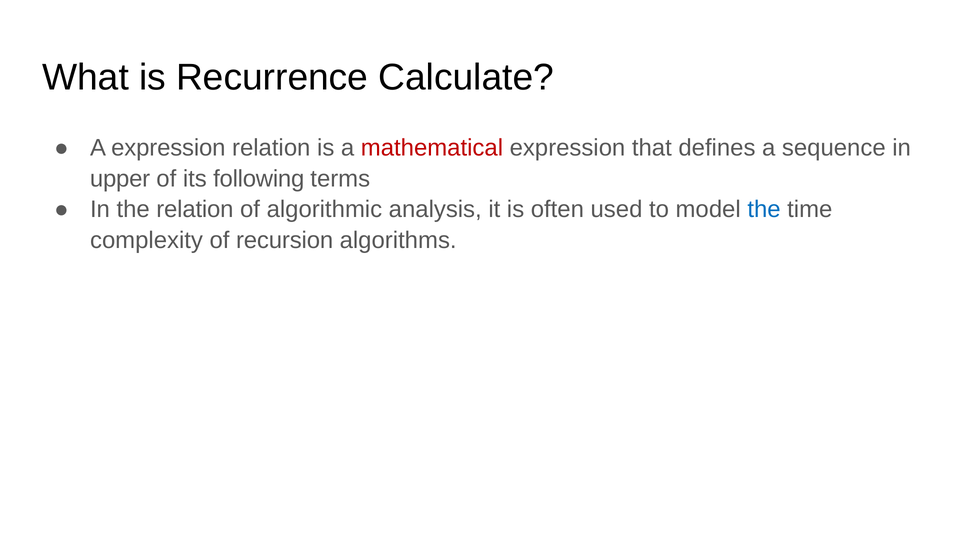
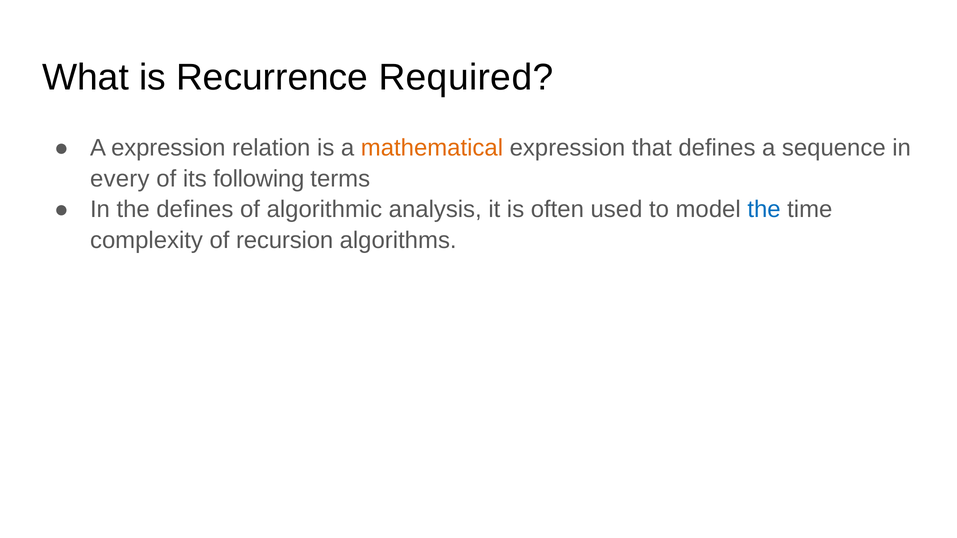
Calculate: Calculate -> Required
mathematical colour: red -> orange
upper: upper -> every
the relation: relation -> defines
